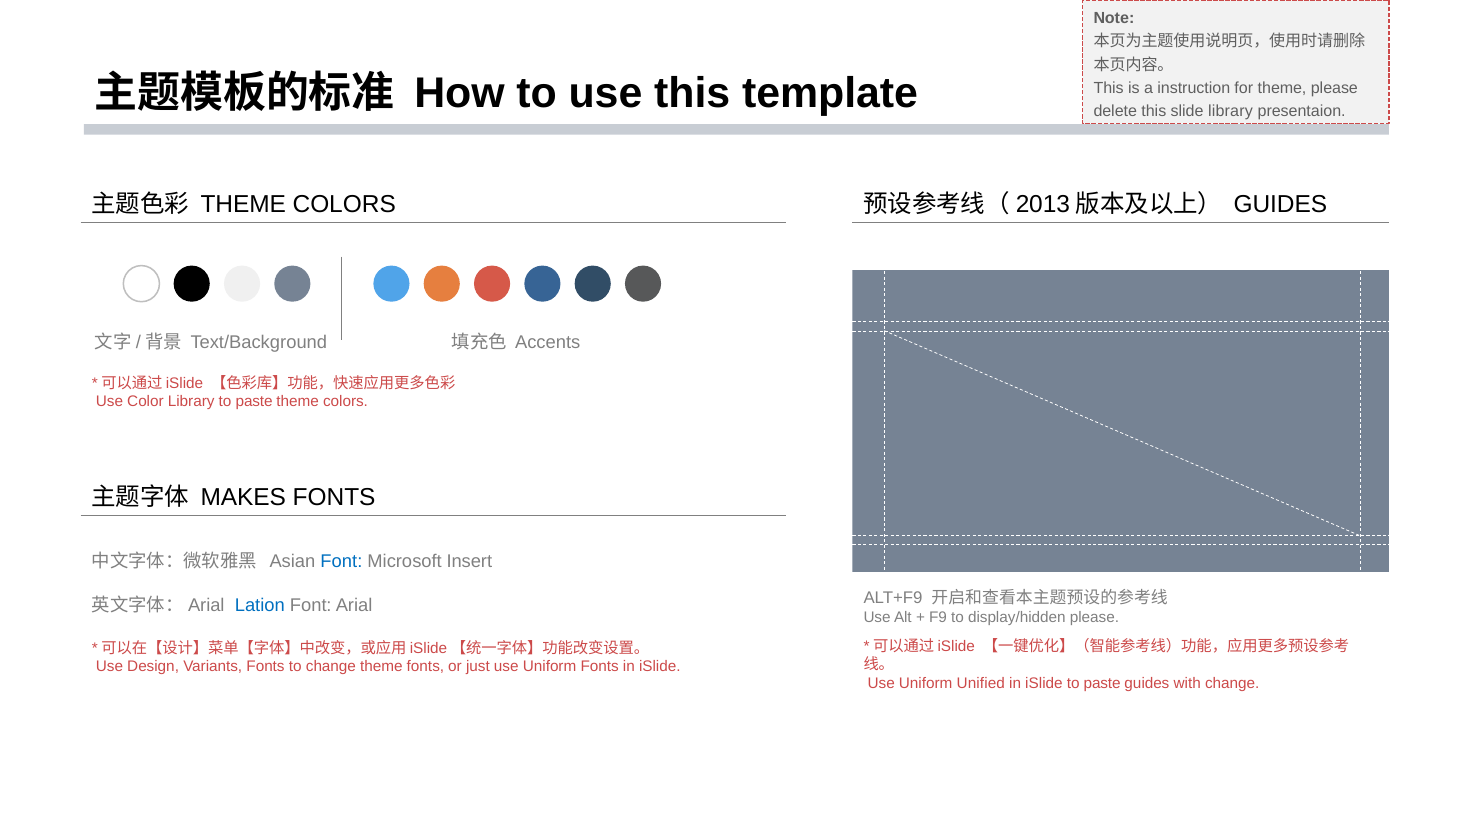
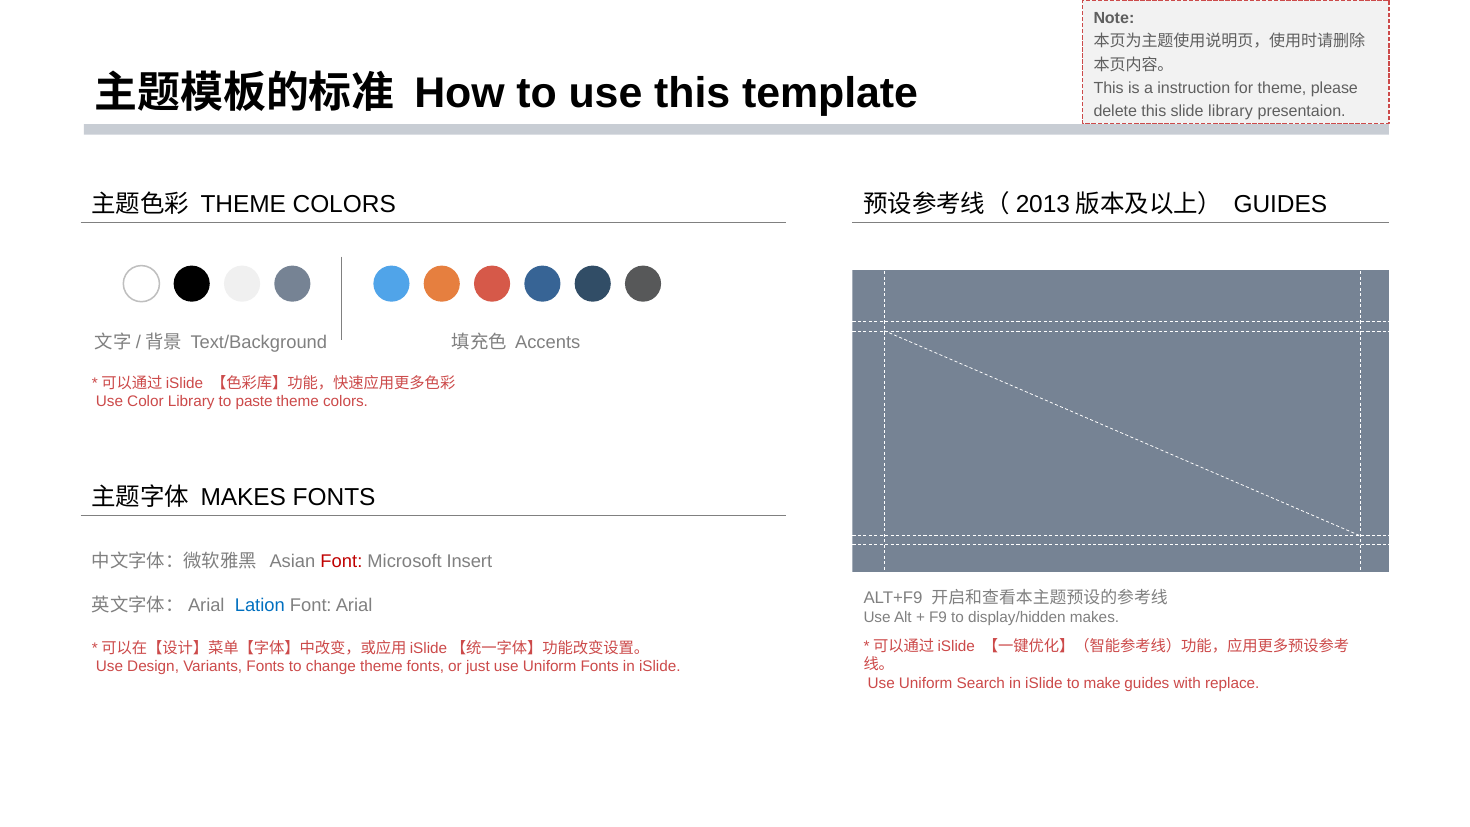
Font at (341, 561) colour: blue -> red
display/hidden please: please -> makes
Unified: Unified -> Search
iSlide to paste: paste -> make
with change: change -> replace
